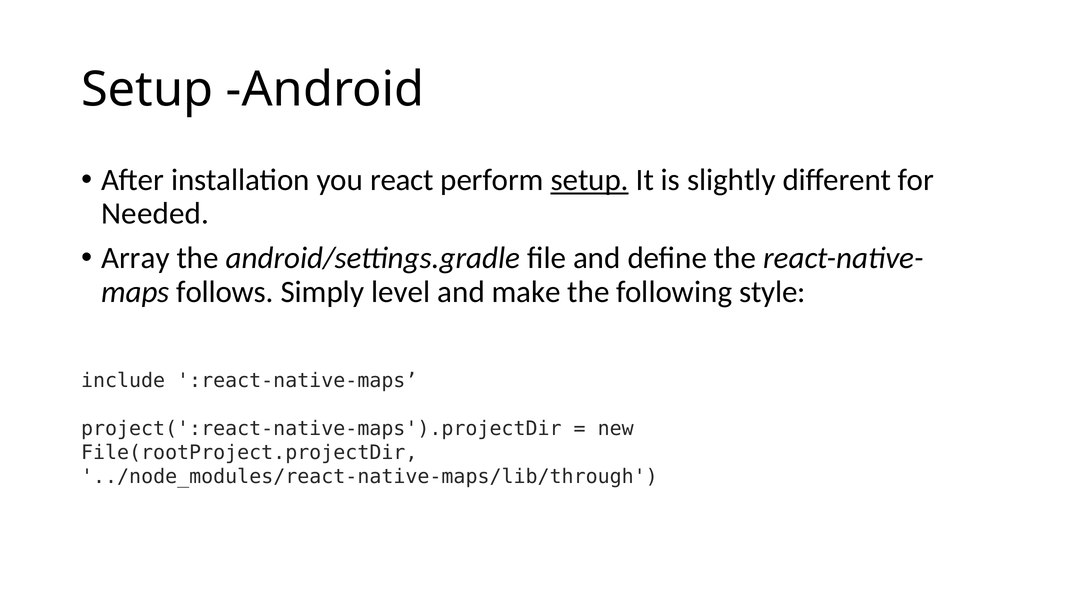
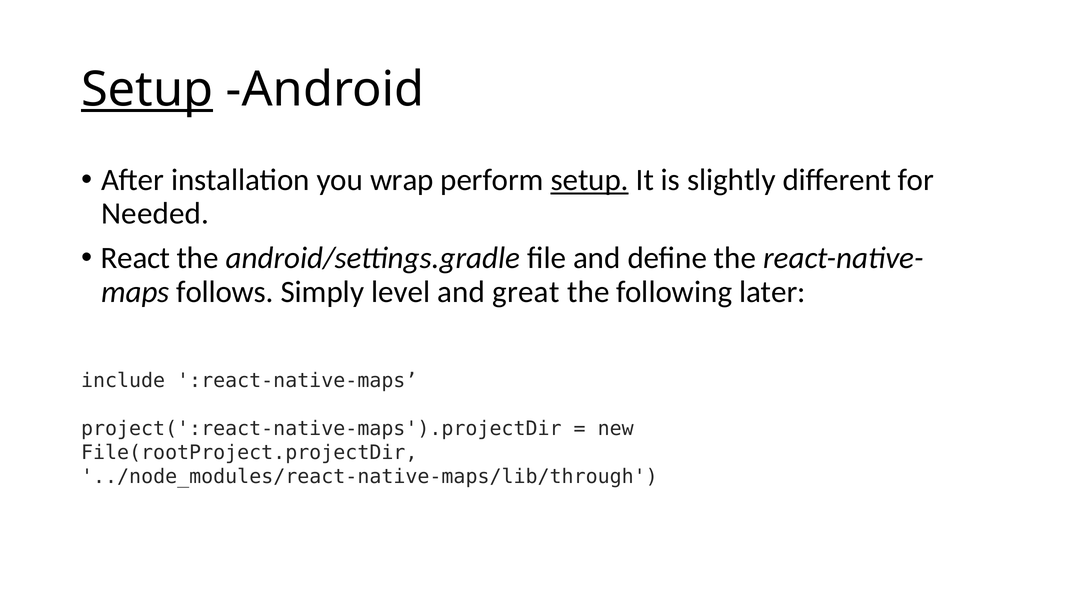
Setup at (147, 89) underline: none -> present
react: react -> wrap
Array: Array -> React
make: make -> great
style: style -> later
